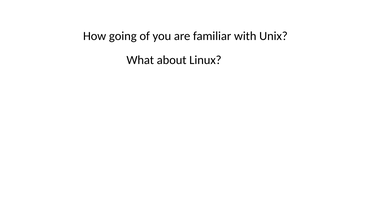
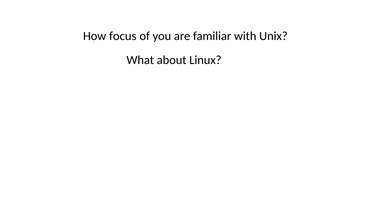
going: going -> focus
